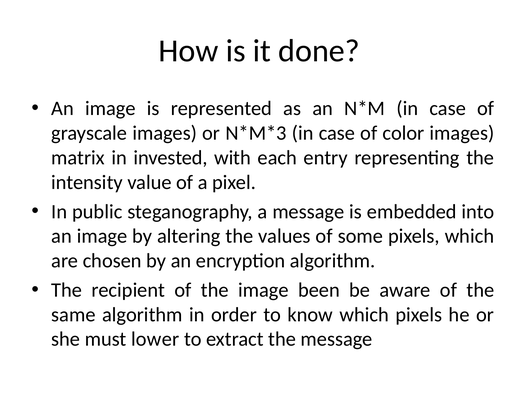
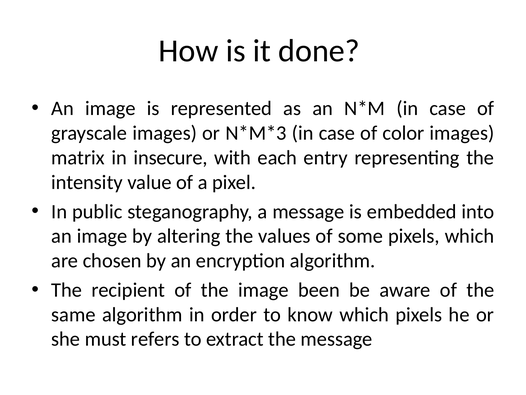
invested: invested -> insecure
lower: lower -> refers
